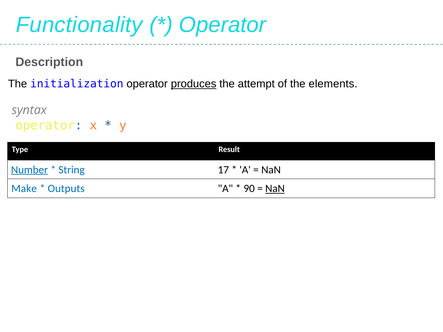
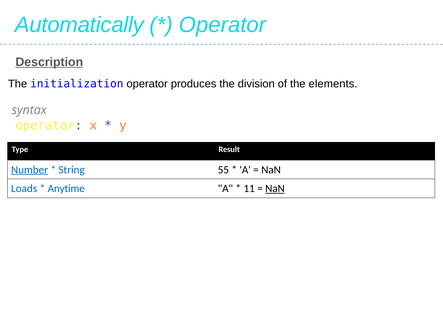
Functionality: Functionality -> Automatically
Description underline: none -> present
produces underline: present -> none
attempt: attempt -> division
17: 17 -> 55
Make: Make -> Loads
Outputs: Outputs -> Anytime
90: 90 -> 11
